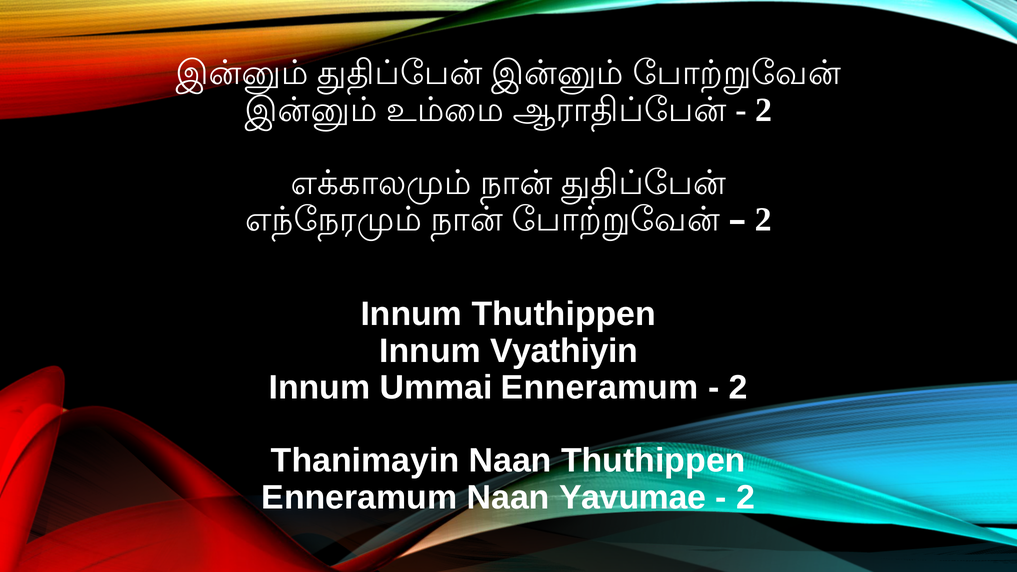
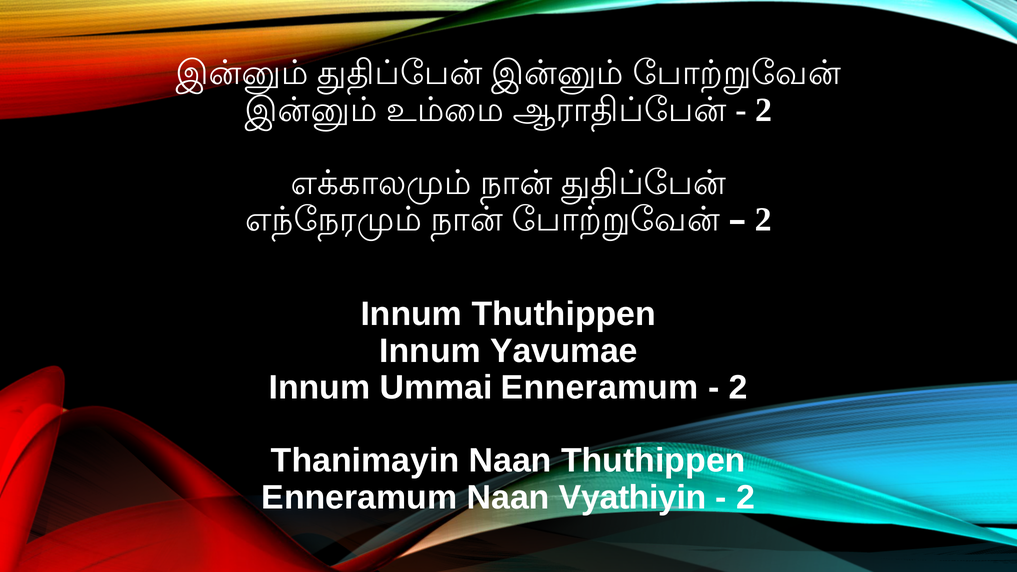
Vyathiyin: Vyathiyin -> Yavumae
Yavumae: Yavumae -> Vyathiyin
